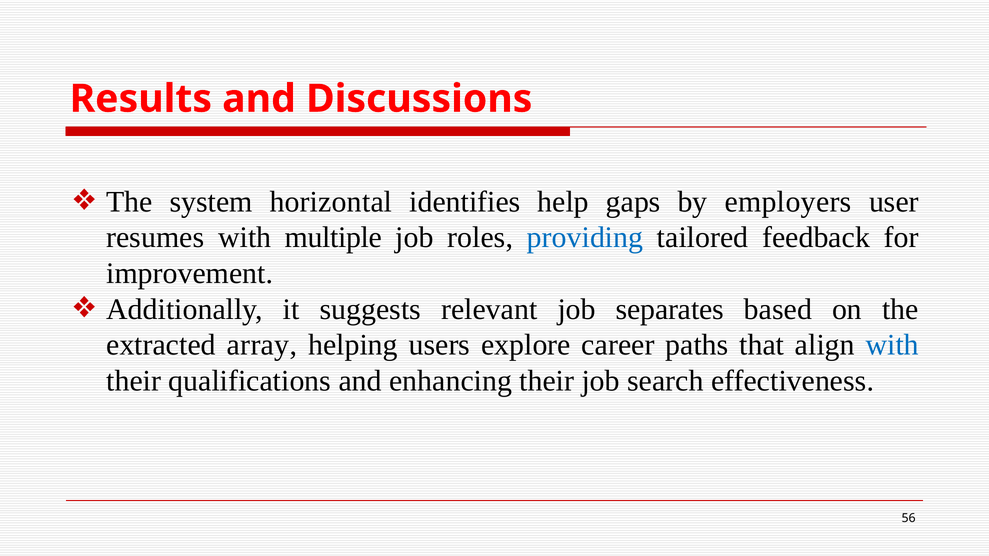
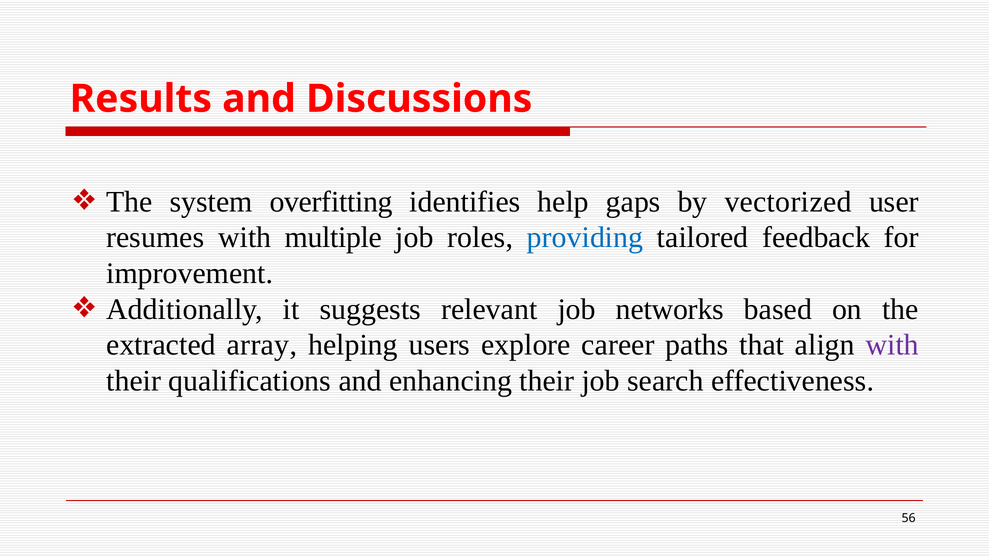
horizontal: horizontal -> overfitting
employers: employers -> vectorized
separates: separates -> networks
with at (892, 345) colour: blue -> purple
